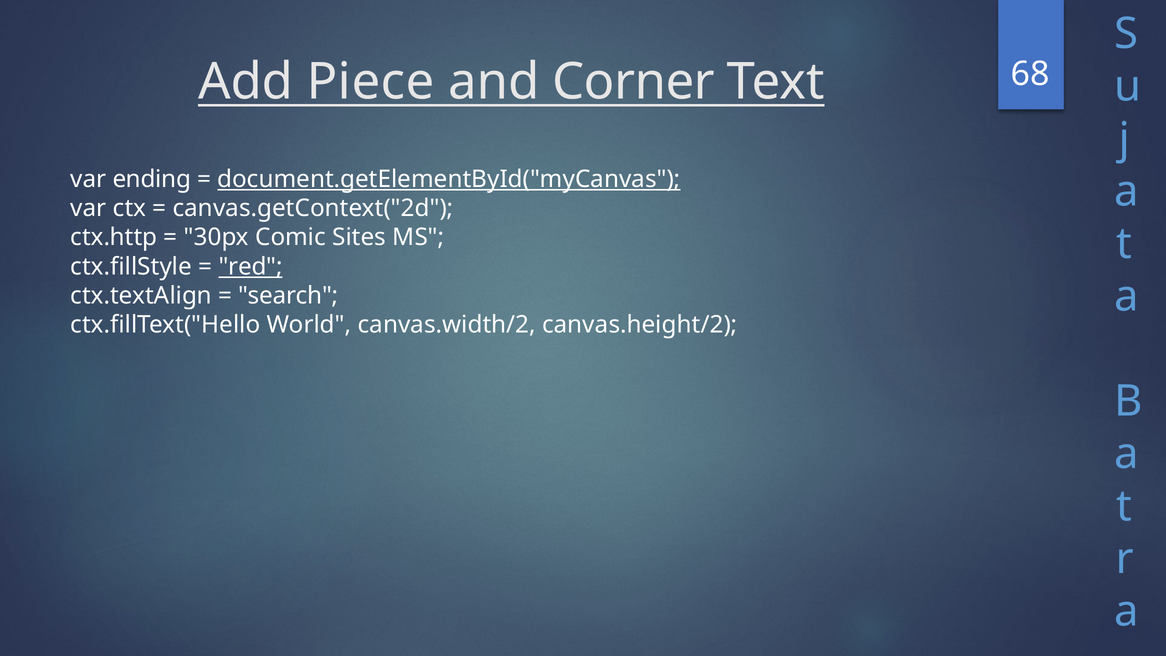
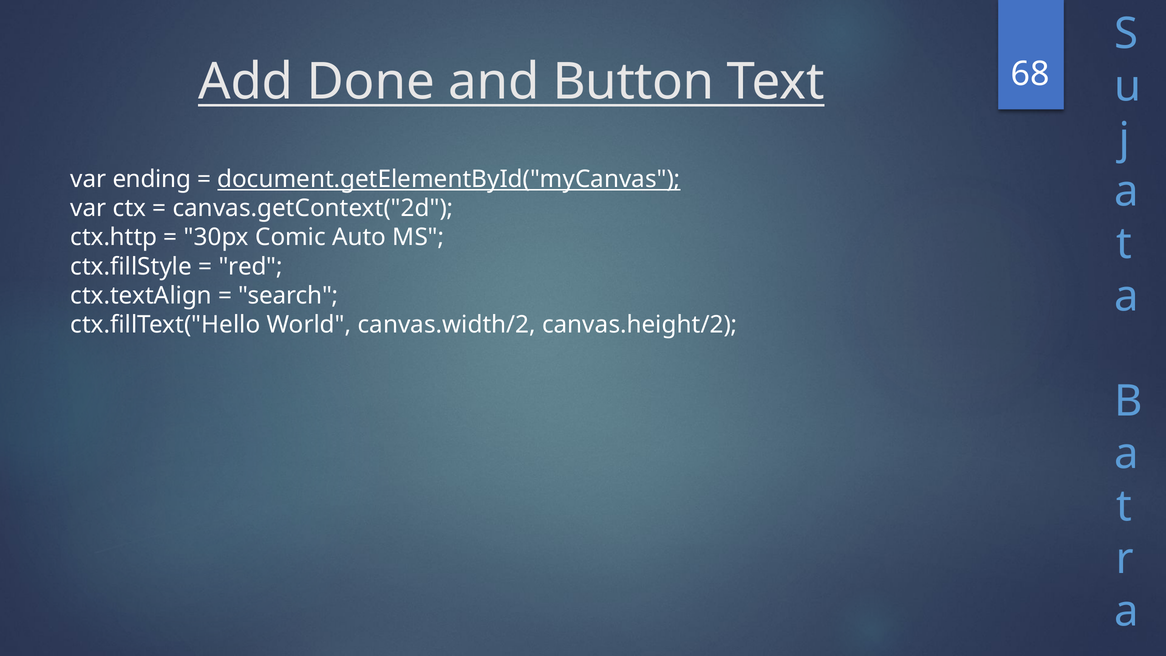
Piece: Piece -> Done
Corner: Corner -> Button
Sites: Sites -> Auto
red underline: present -> none
